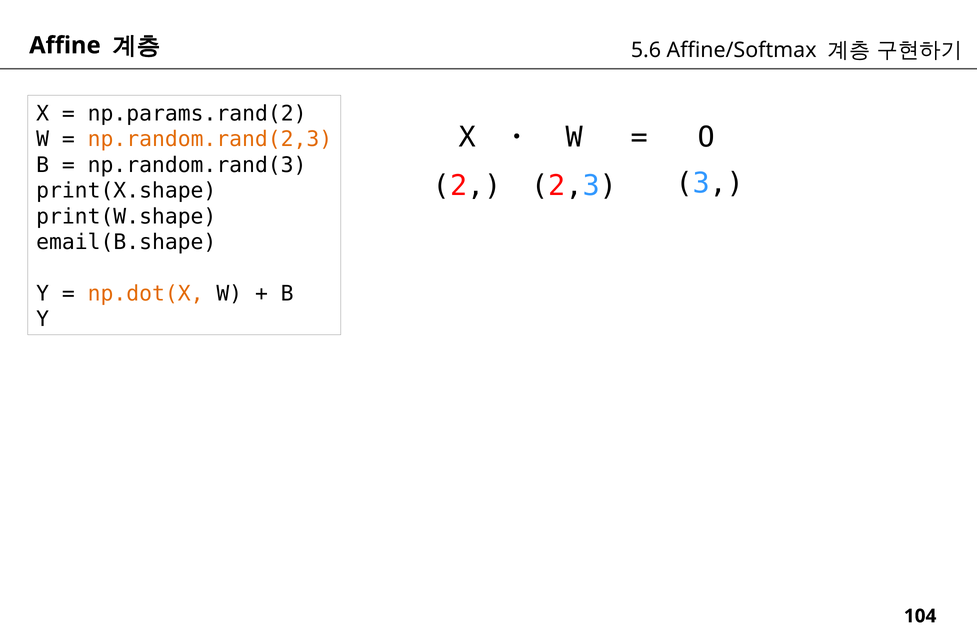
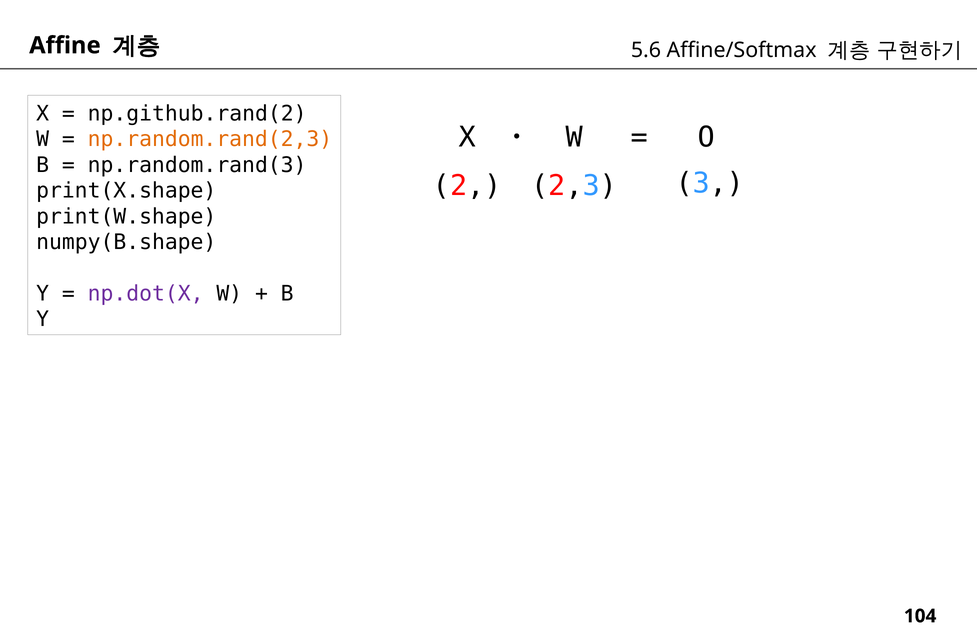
np.params.rand(2: np.params.rand(2 -> np.github.rand(2
email(B.shape: email(B.shape -> numpy(B.shape
np.dot(X colour: orange -> purple
